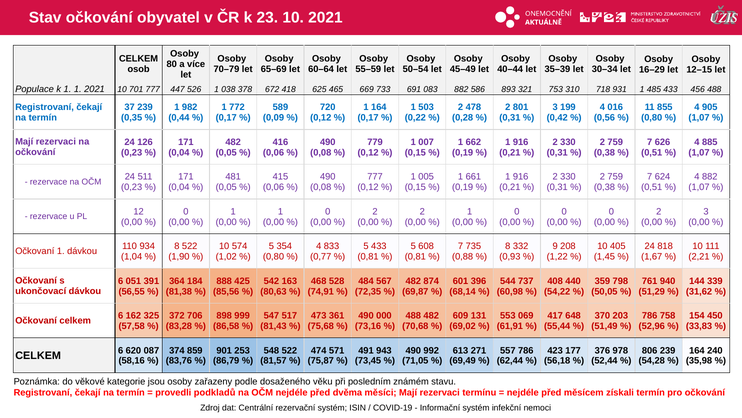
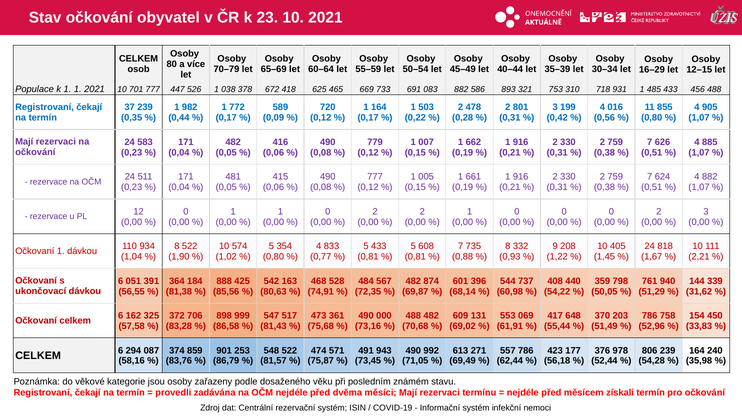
126: 126 -> 583
620: 620 -> 294
podkladů: podkladů -> zadávána
